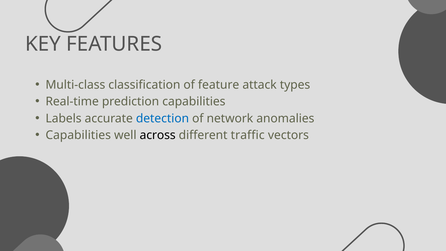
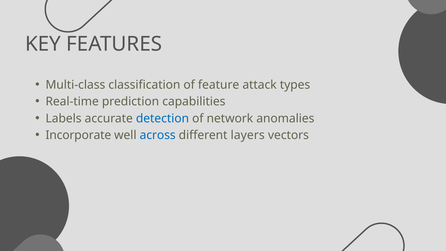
Capabilities at (78, 135): Capabilities -> Incorporate
across colour: black -> blue
traffic: traffic -> layers
